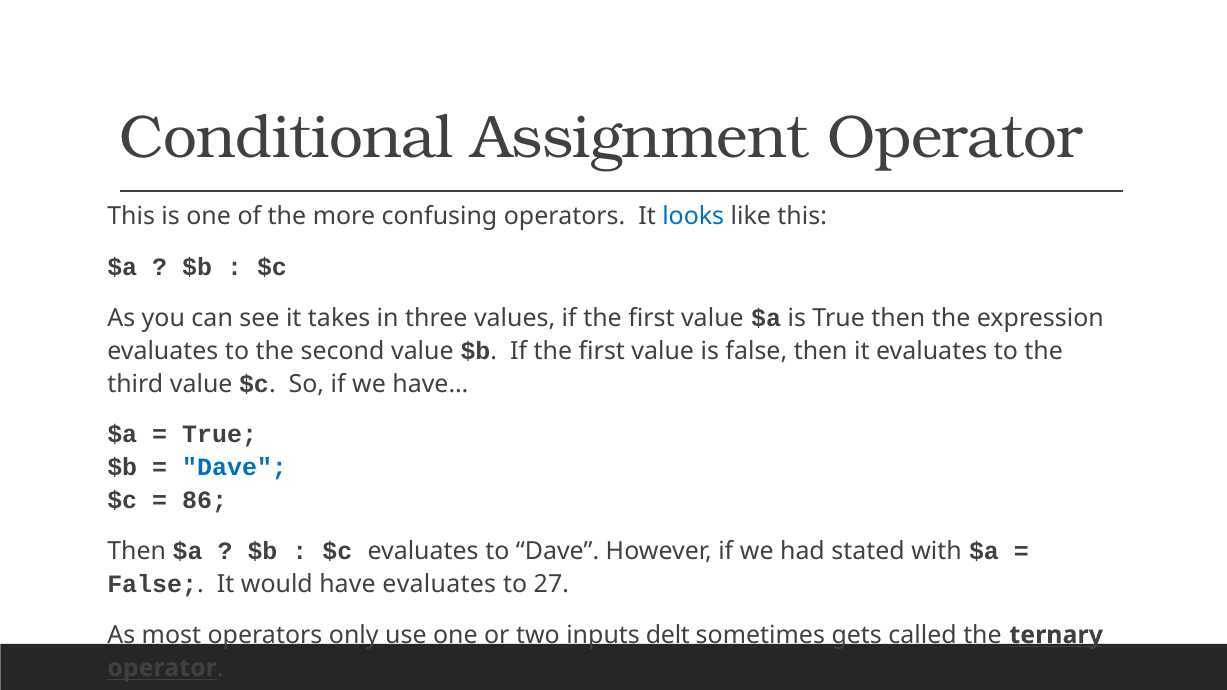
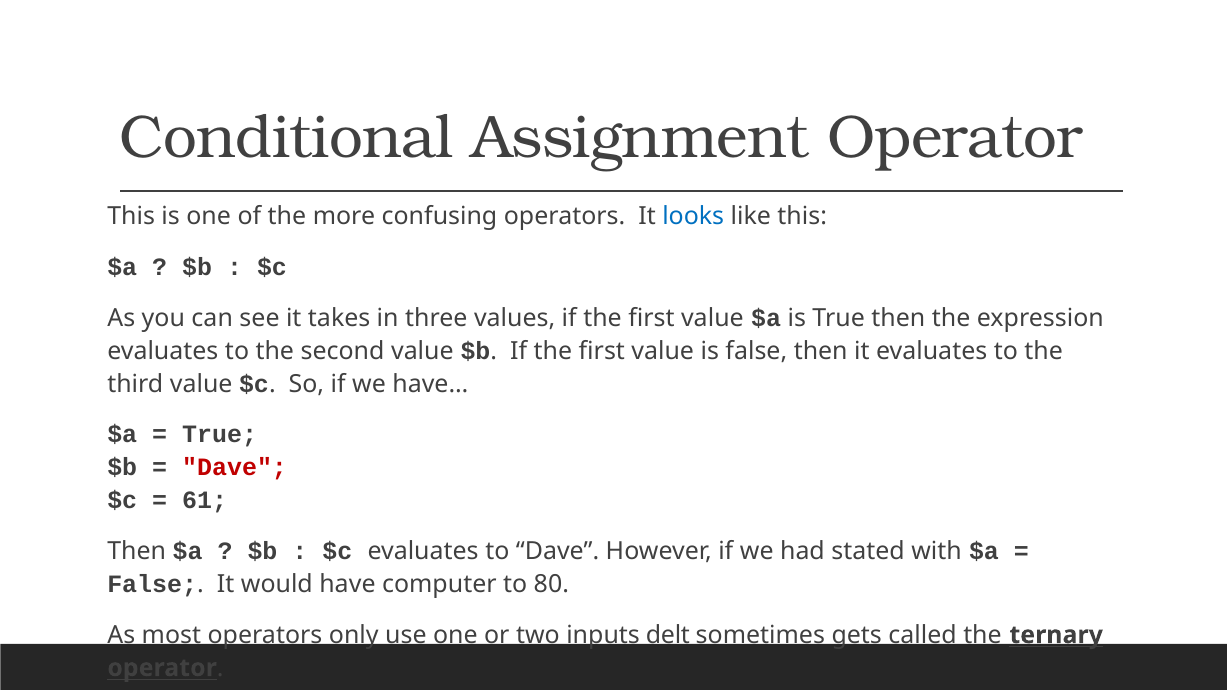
Dave at (235, 468) colour: blue -> red
86: 86 -> 61
have evaluates: evaluates -> computer
27: 27 -> 80
